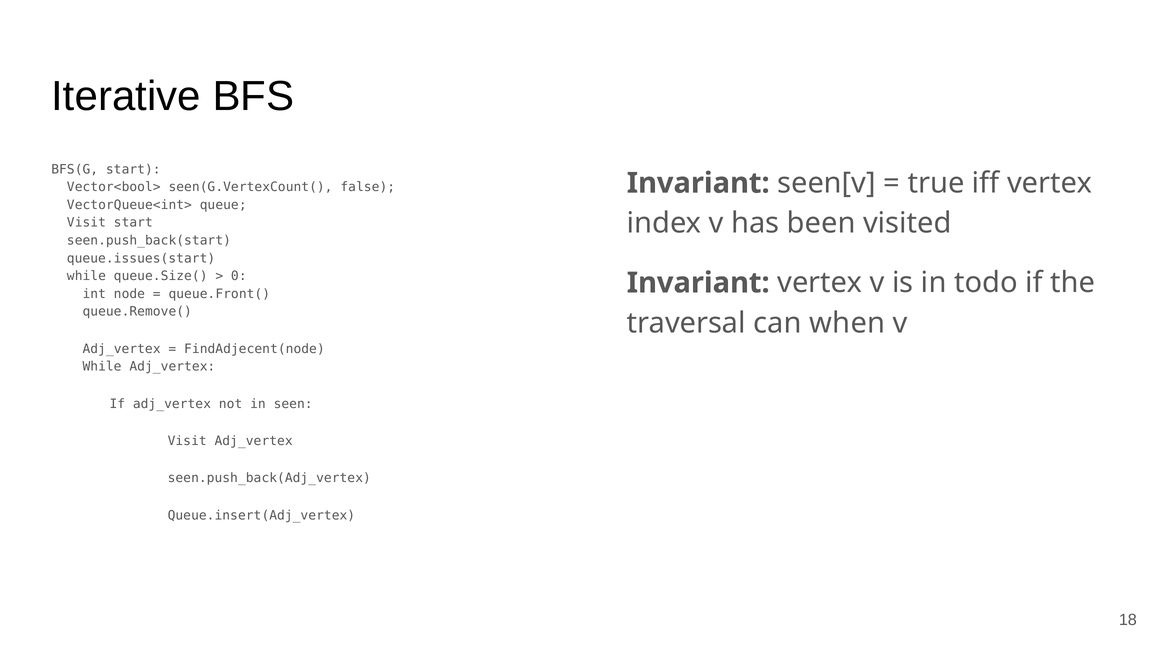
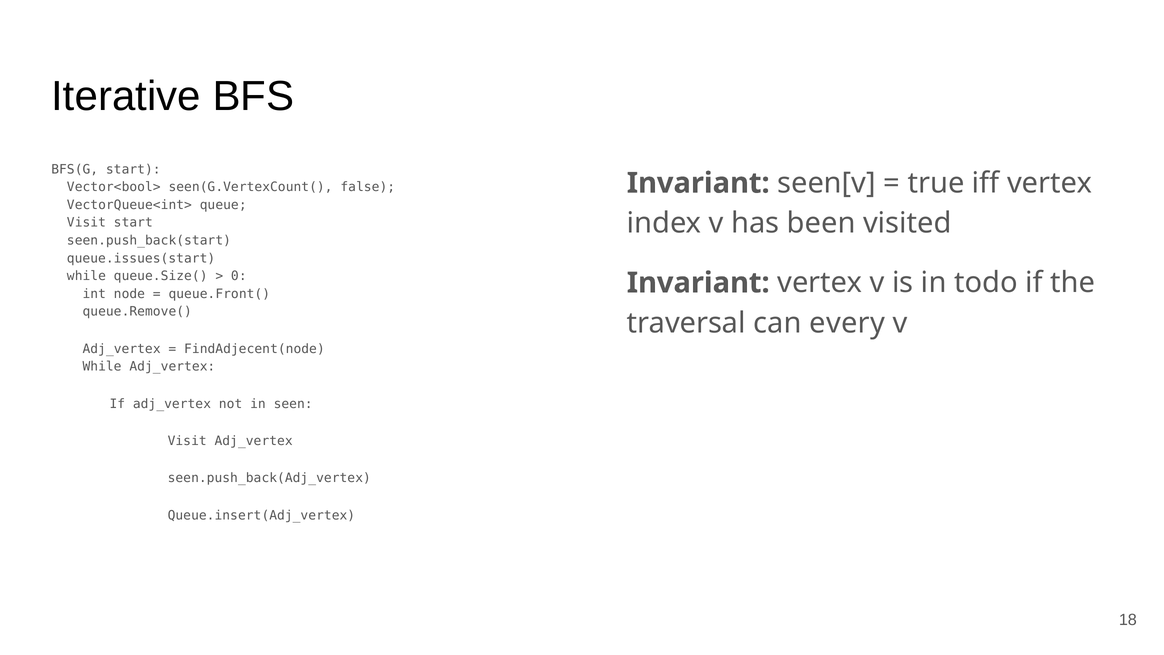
when: when -> every
